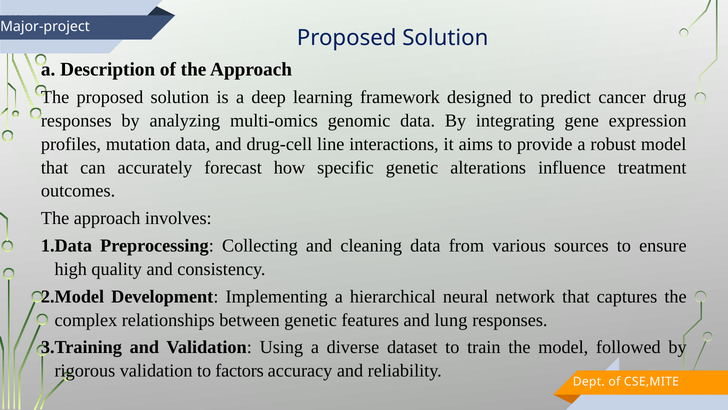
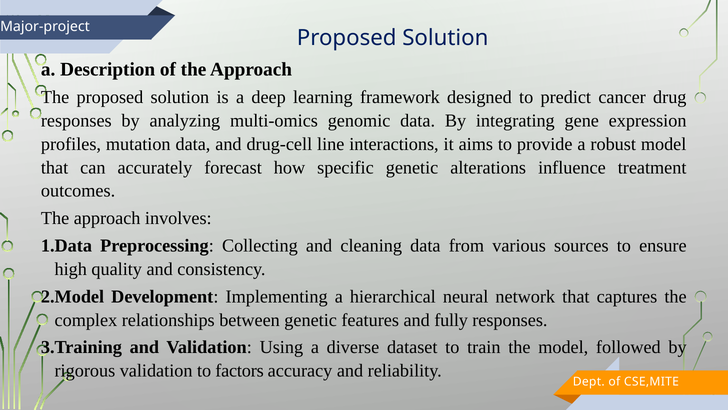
lung: lung -> fully
